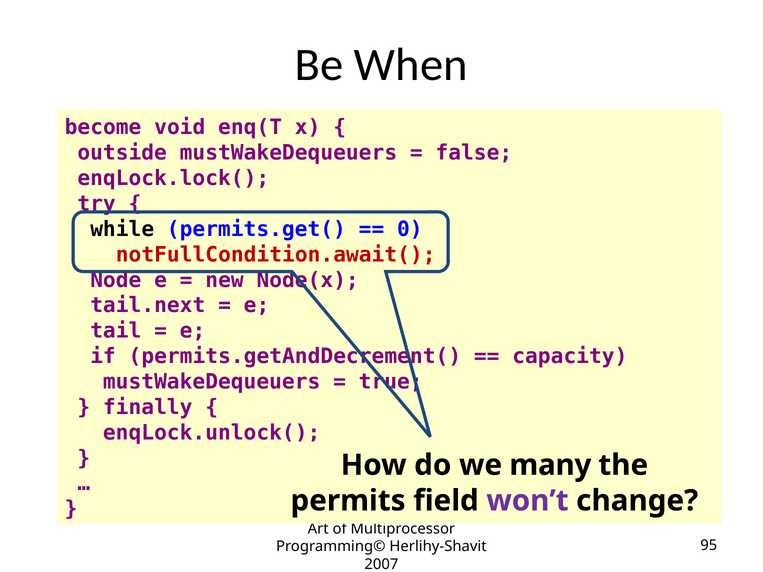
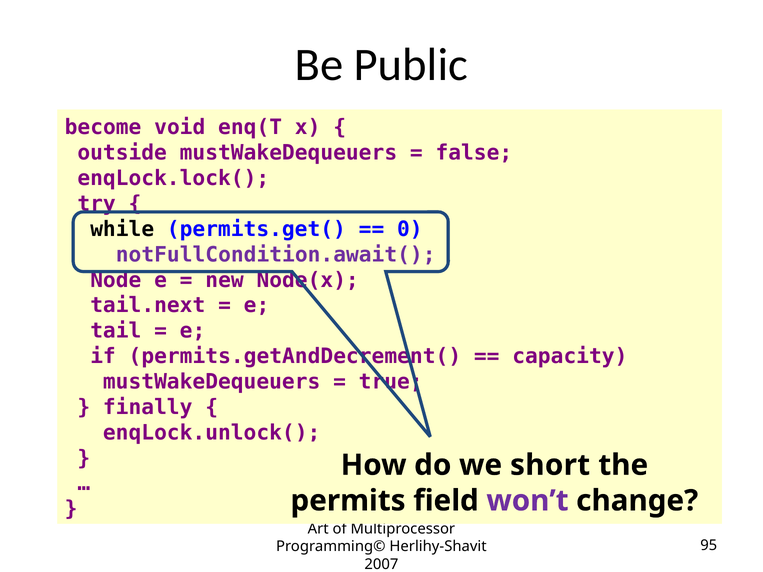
When: When -> Public
notFullCondition.await( colour: red -> purple
many: many -> short
